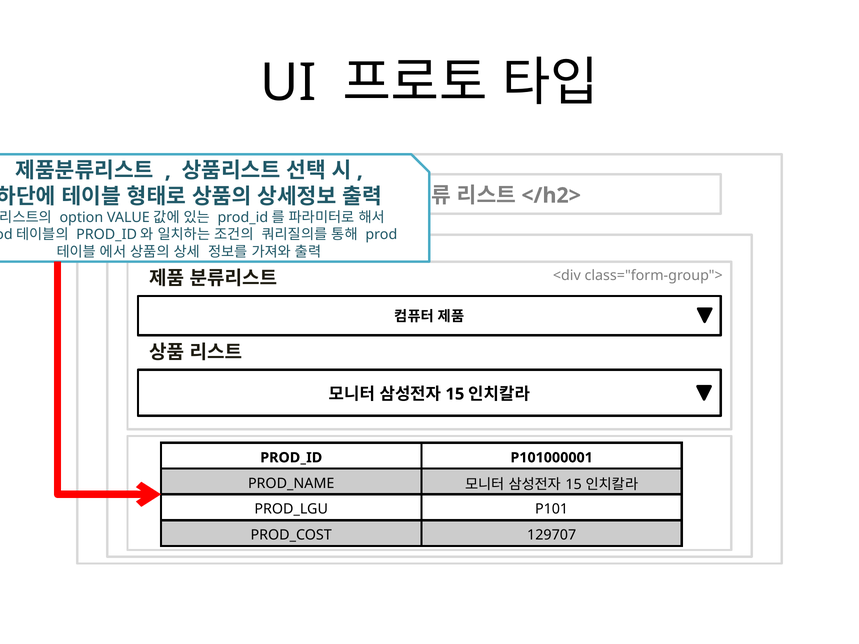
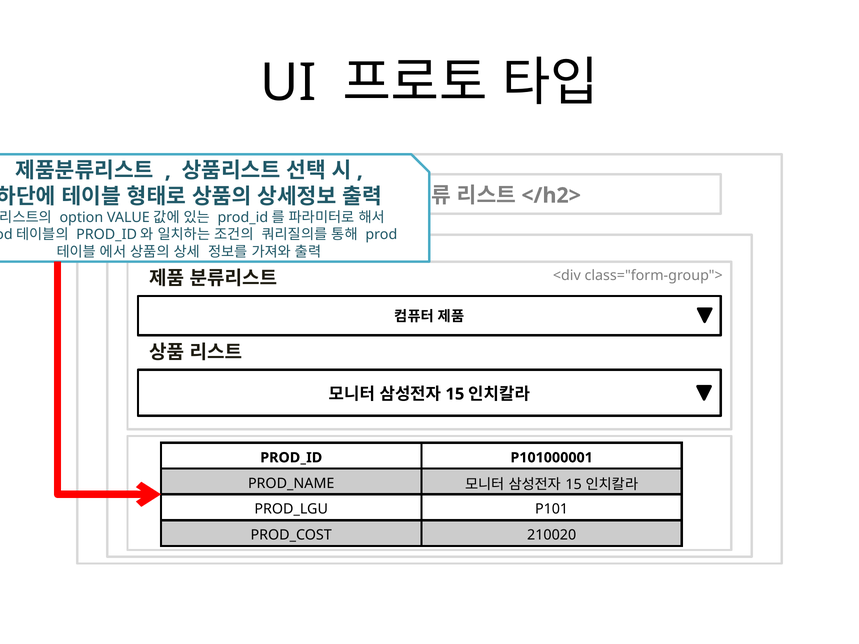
129707: 129707 -> 210020
